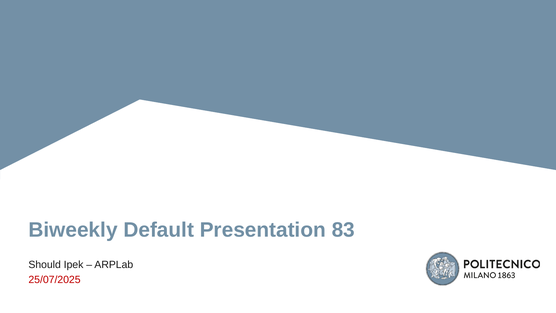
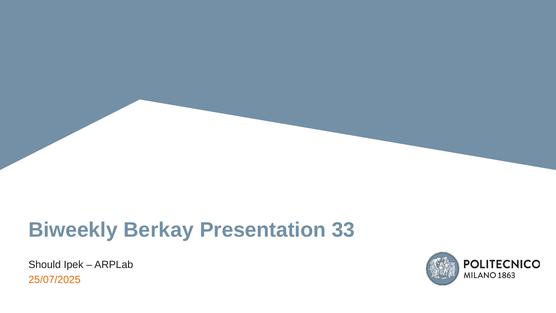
Default: Default -> Berkay
83: 83 -> 33
25/07/2025 colour: red -> orange
